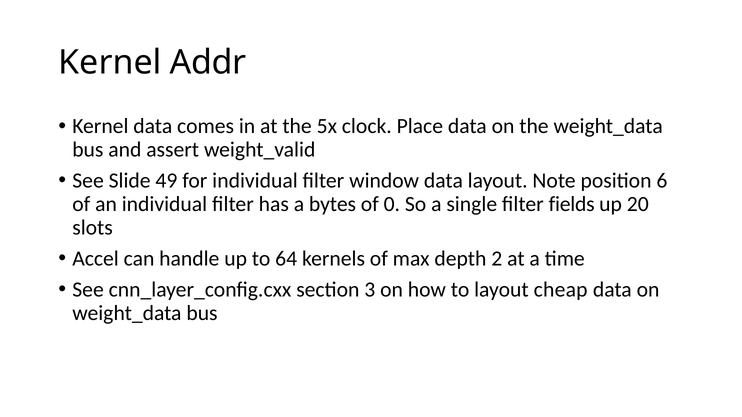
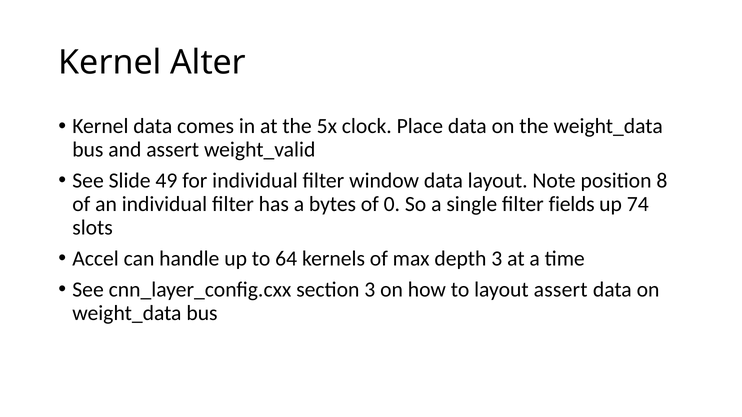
Addr: Addr -> Alter
6: 6 -> 8
20: 20 -> 74
depth 2: 2 -> 3
layout cheap: cheap -> assert
